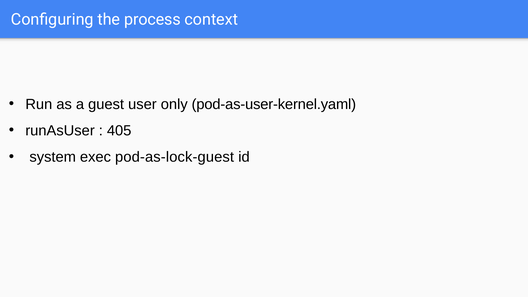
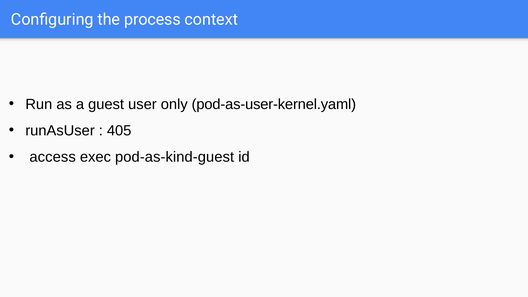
system: system -> access
pod-as-lock-guest: pod-as-lock-guest -> pod-as-kind-guest
